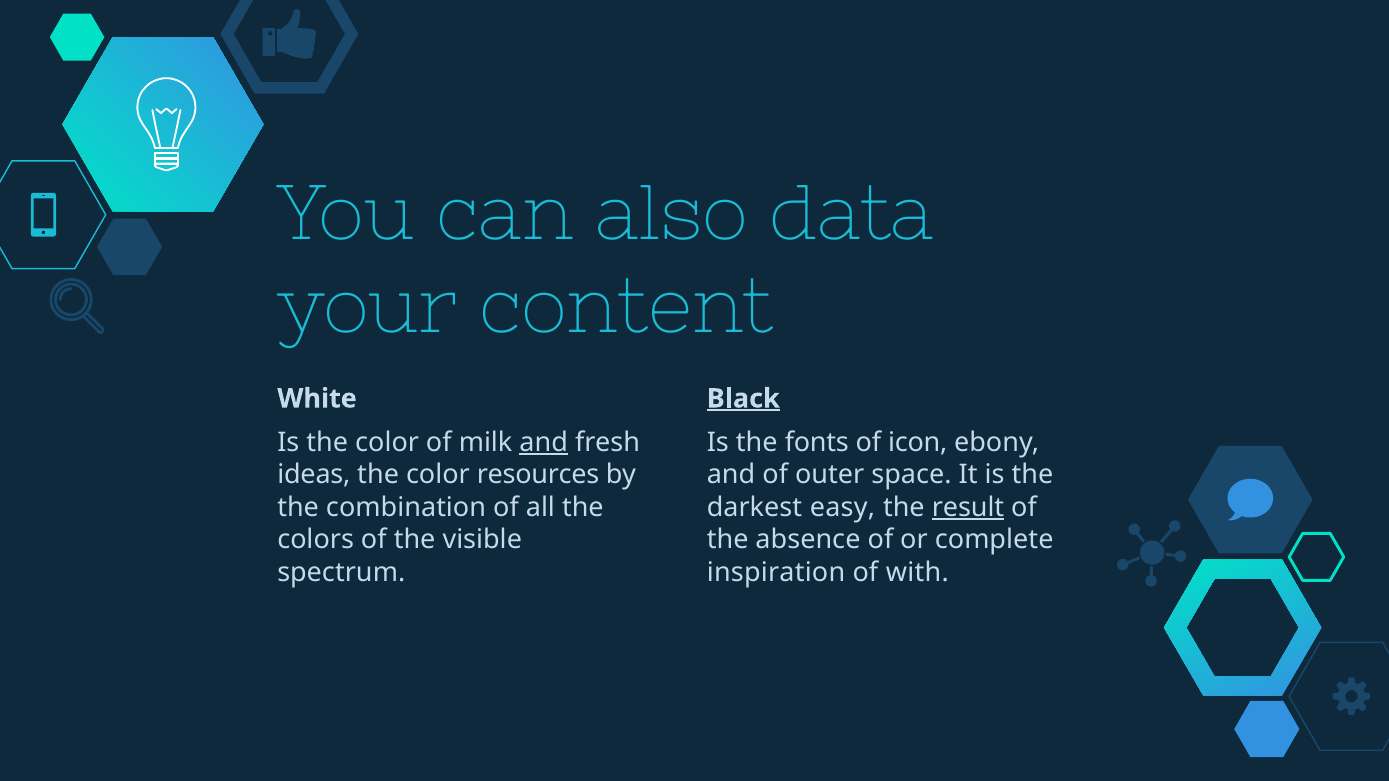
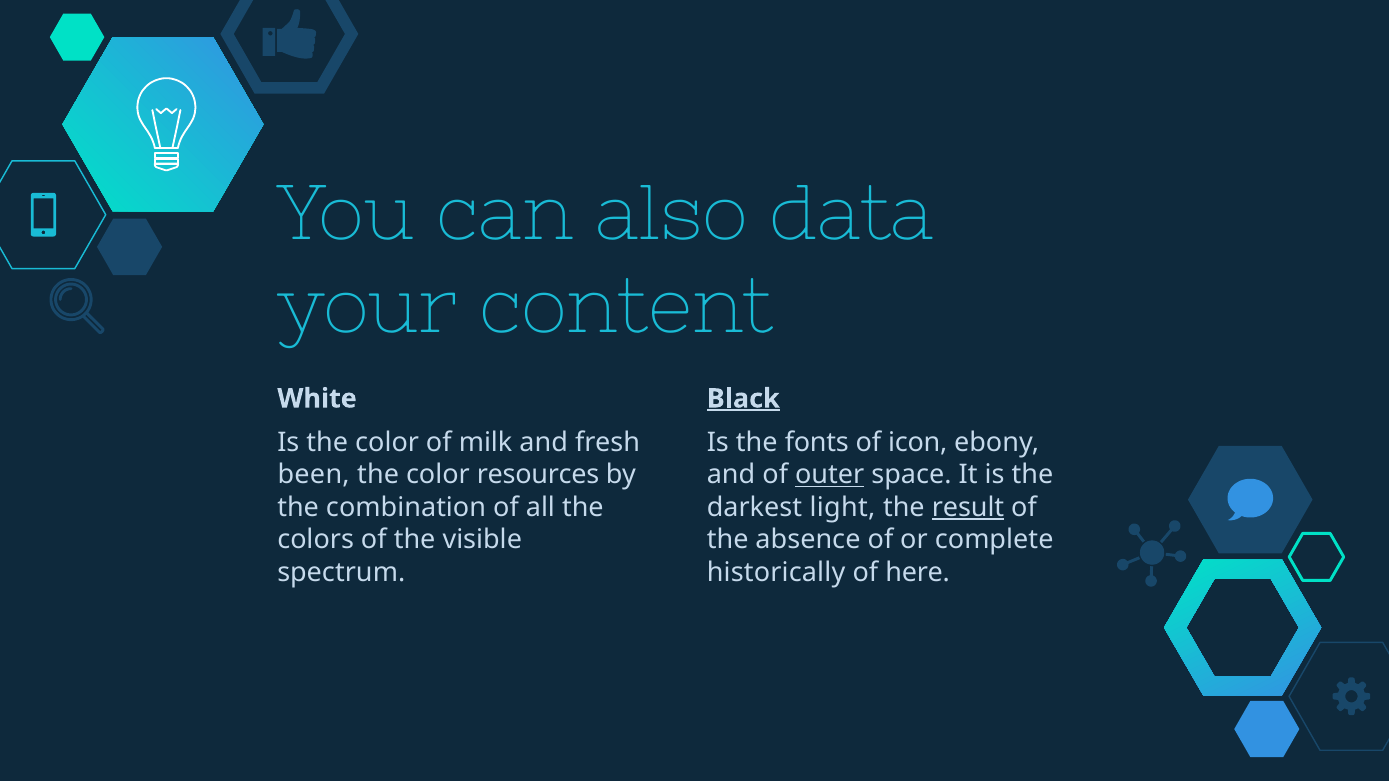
and at (544, 443) underline: present -> none
ideas: ideas -> been
outer underline: none -> present
easy: easy -> light
inspiration: inspiration -> historically
with: with -> here
